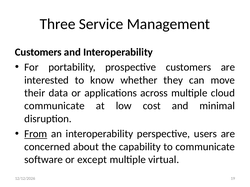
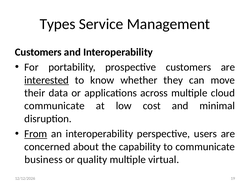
Three: Three -> Types
interested underline: none -> present
software: software -> business
except: except -> quality
